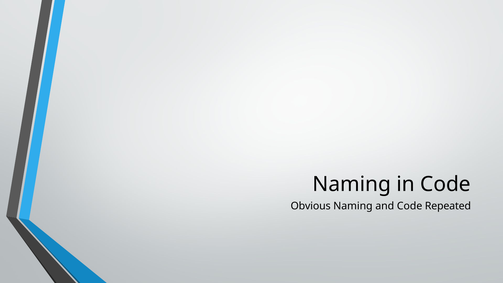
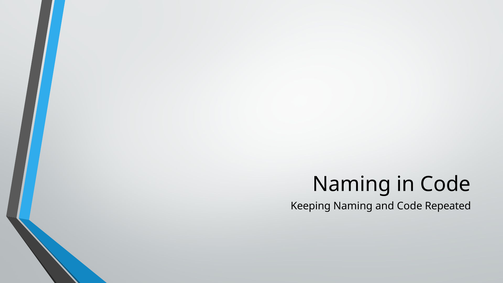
Obvious: Obvious -> Keeping
